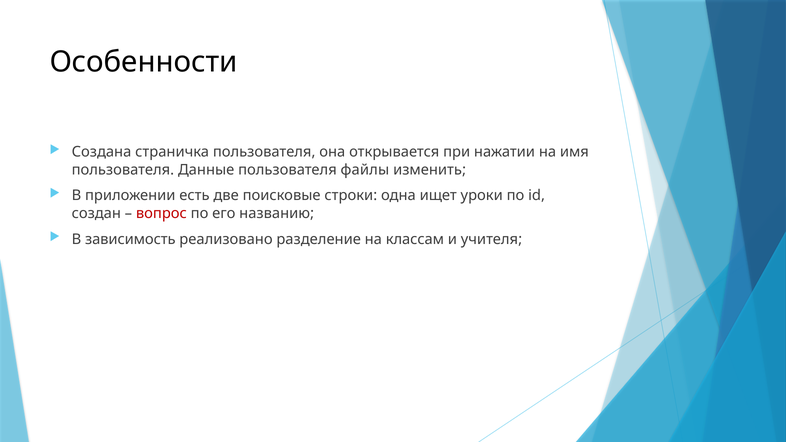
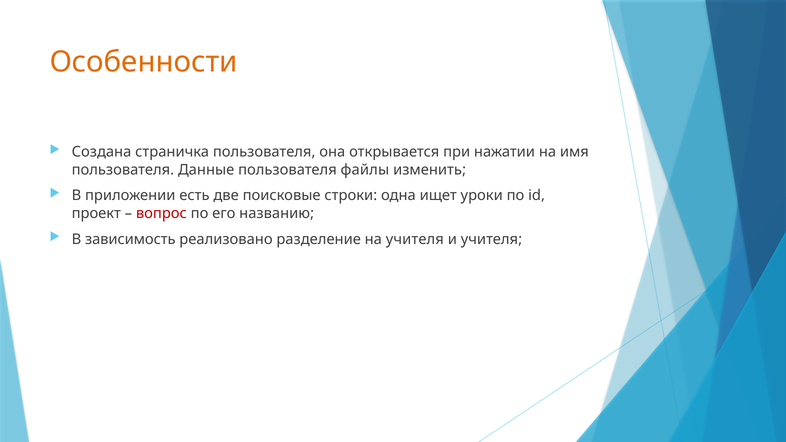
Особенности colour: black -> orange
создан: создан -> проект
на классам: классам -> учителя
